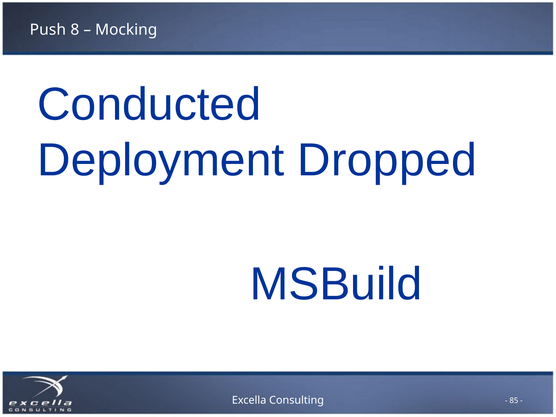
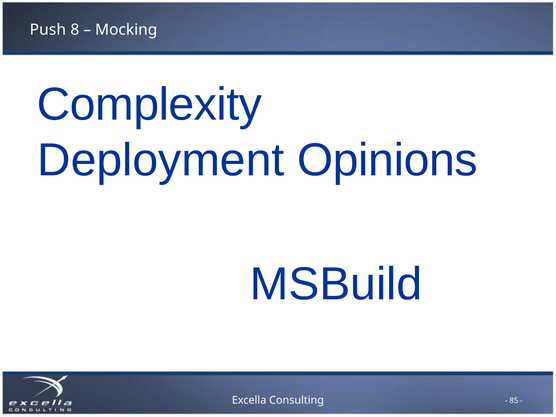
Conducted: Conducted -> Complexity
Dropped: Dropped -> Opinions
